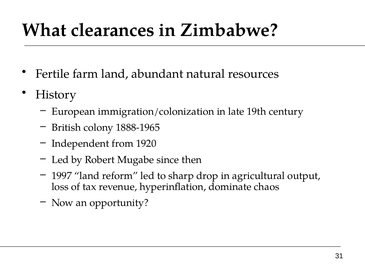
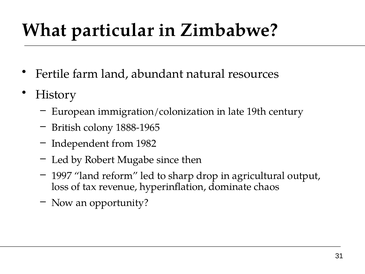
clearances: clearances -> particular
1920: 1920 -> 1982
